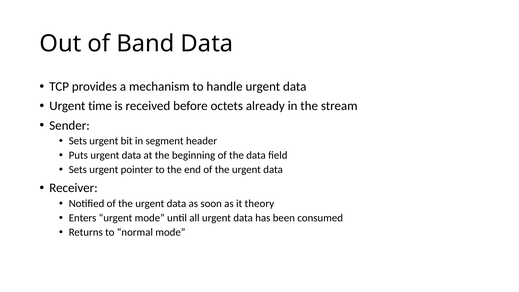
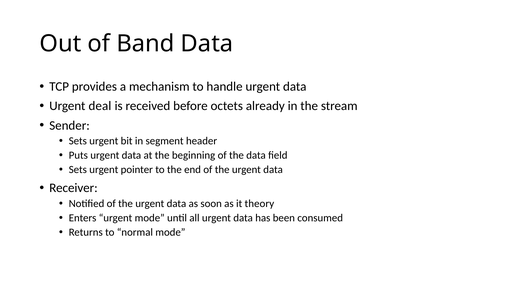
time: time -> deal
